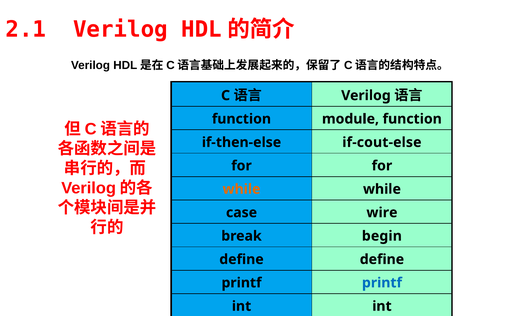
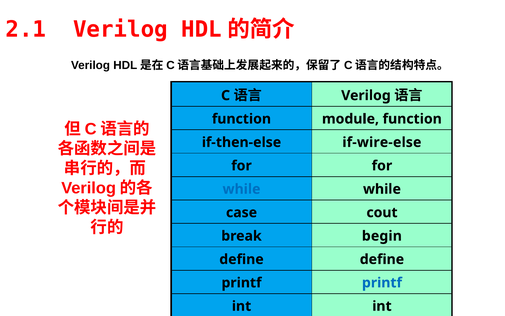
if-cout-else: if-cout-else -> if-wire-else
while at (242, 189) colour: orange -> blue
wire: wire -> cout
